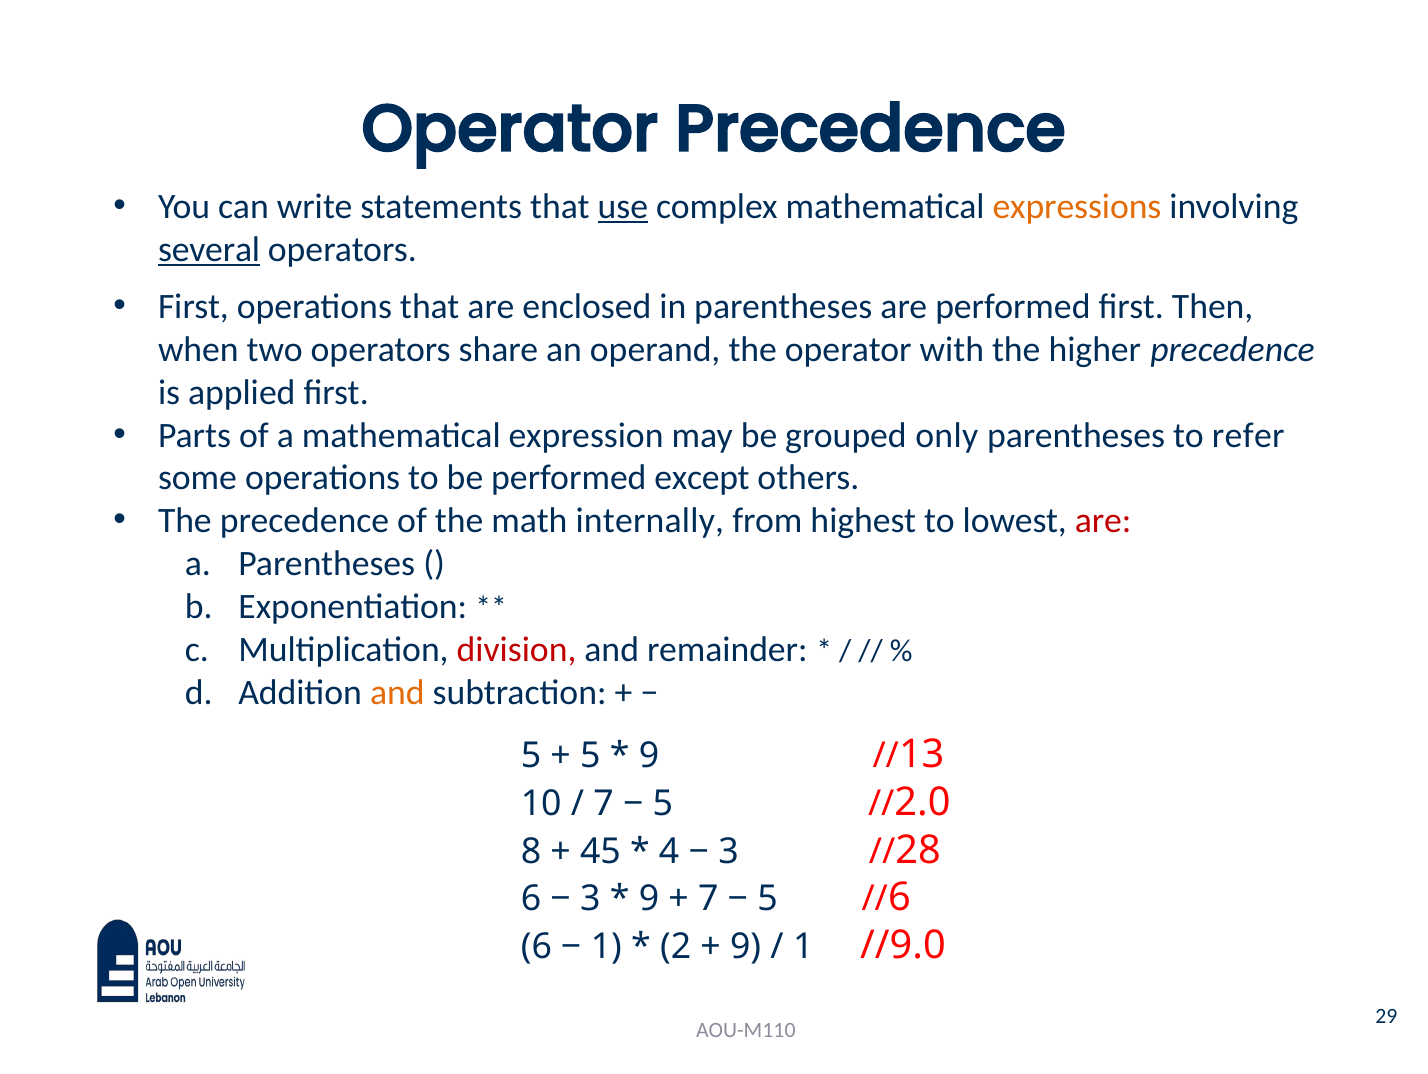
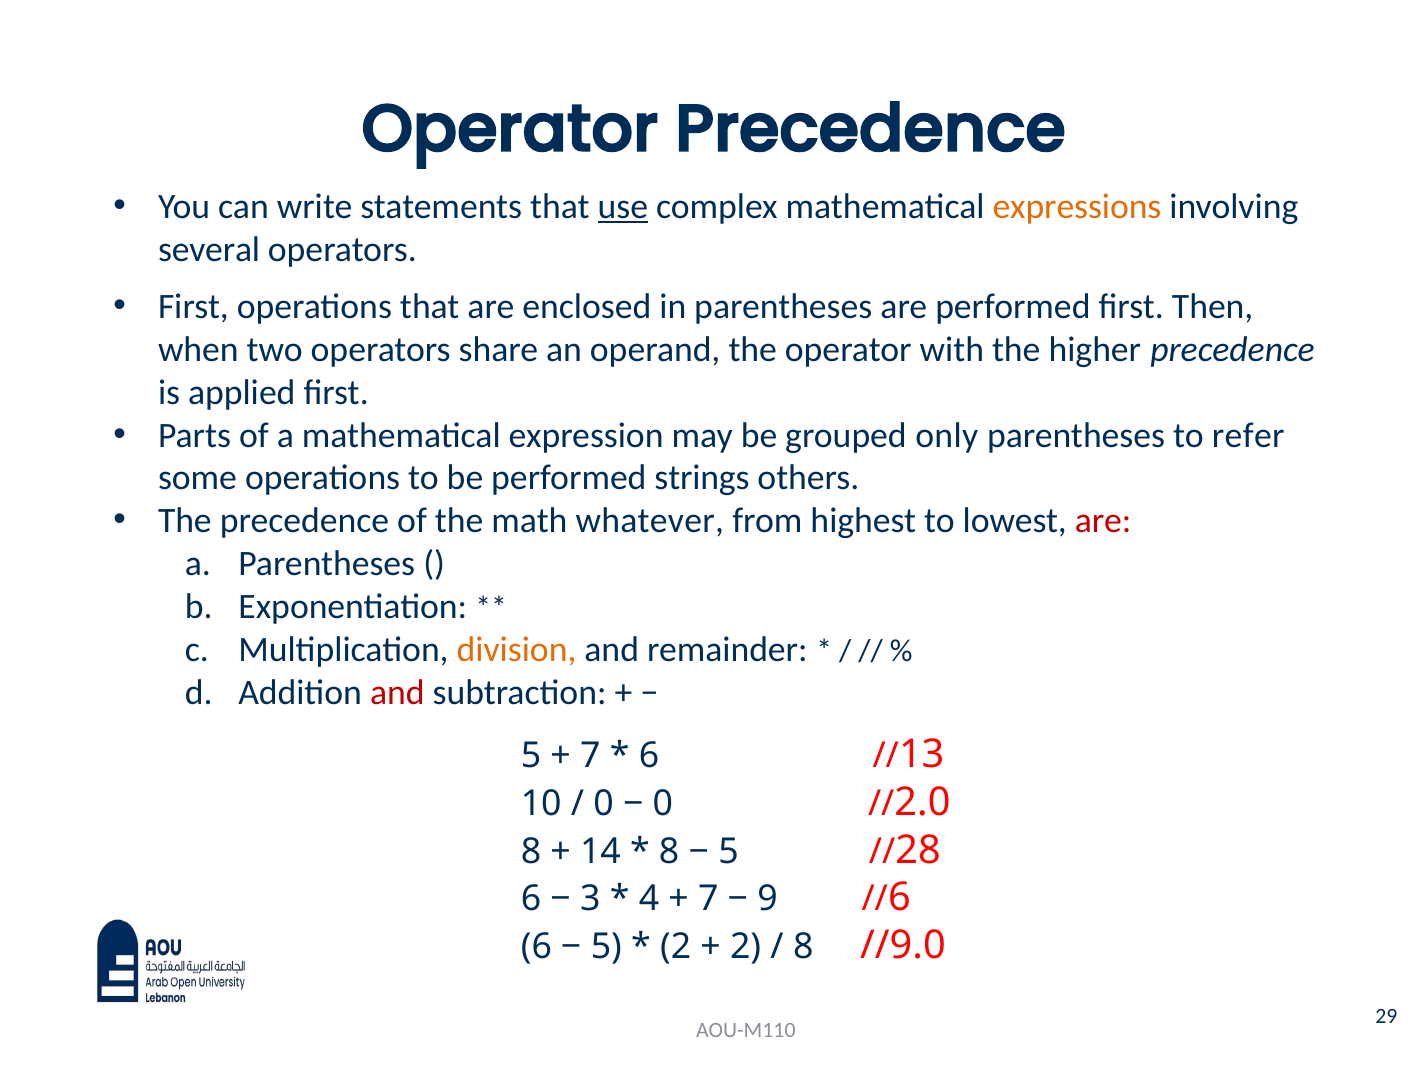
several underline: present -> none
except: except -> strings
internally: internally -> whatever
division colour: red -> orange
and at (397, 692) colour: orange -> red
5 at (590, 756): 5 -> 7
9 at (649, 756): 9 -> 6
7 at (604, 803): 7 -> 0
5 at (663, 803): 5 -> 0
45: 45 -> 14
4 at (669, 851): 4 -> 8
3 at (729, 851): 3 -> 5
9 at (649, 899): 9 -> 4
5 at (768, 899): 5 -> 9
1 at (606, 946): 1 -> 5
9 at (746, 946): 9 -> 2
1 at (803, 946): 1 -> 8
